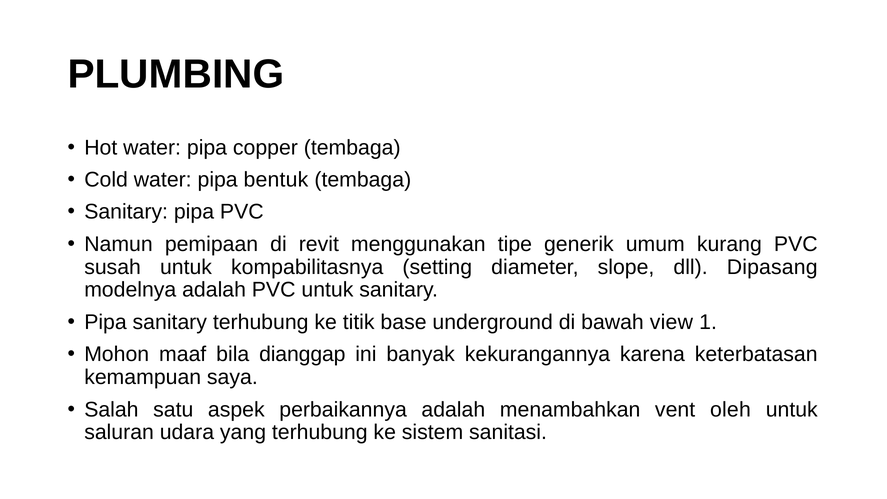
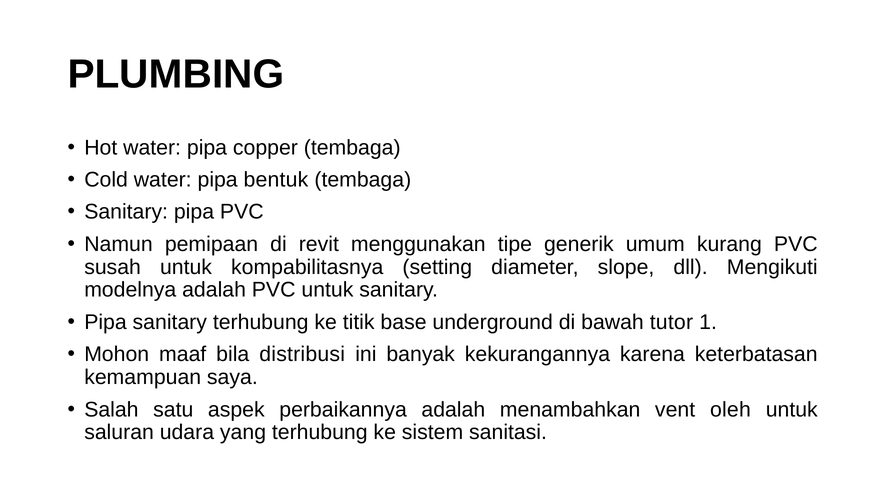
Dipasang: Dipasang -> Mengikuti
view: view -> tutor
dianggap: dianggap -> distribusi
